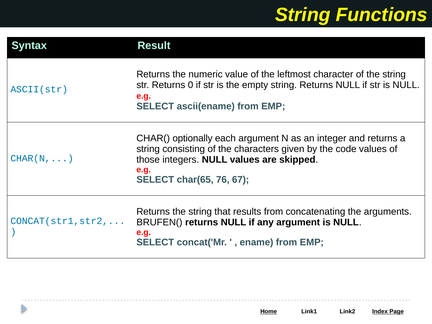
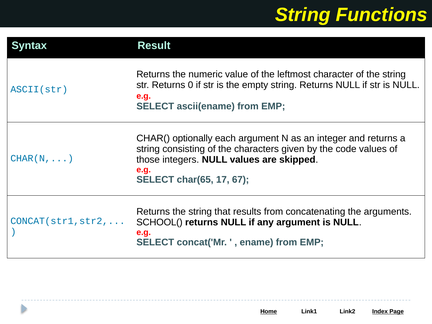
76: 76 -> 17
BRUFEN(: BRUFEN( -> SCHOOL(
